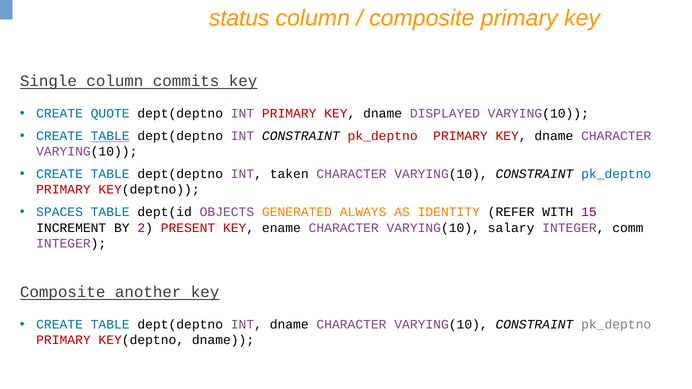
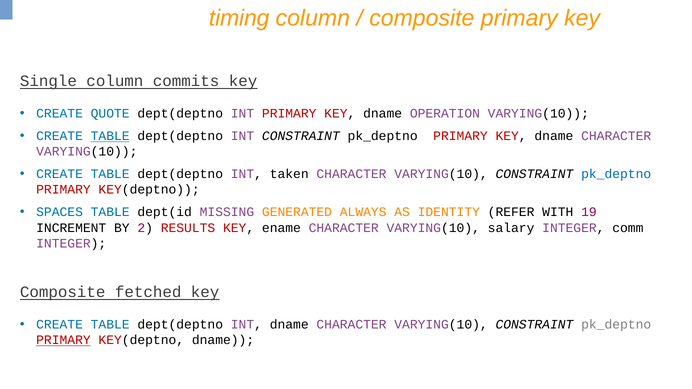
status: status -> timing
DISPLAYED: DISPLAYED -> OPERATION
pk_deptno at (383, 136) colour: red -> black
OBJECTS: OBJECTS -> MISSING
15: 15 -> 19
PRESENT: PRESENT -> RESULTS
another: another -> fetched
PRIMARY at (63, 340) underline: none -> present
